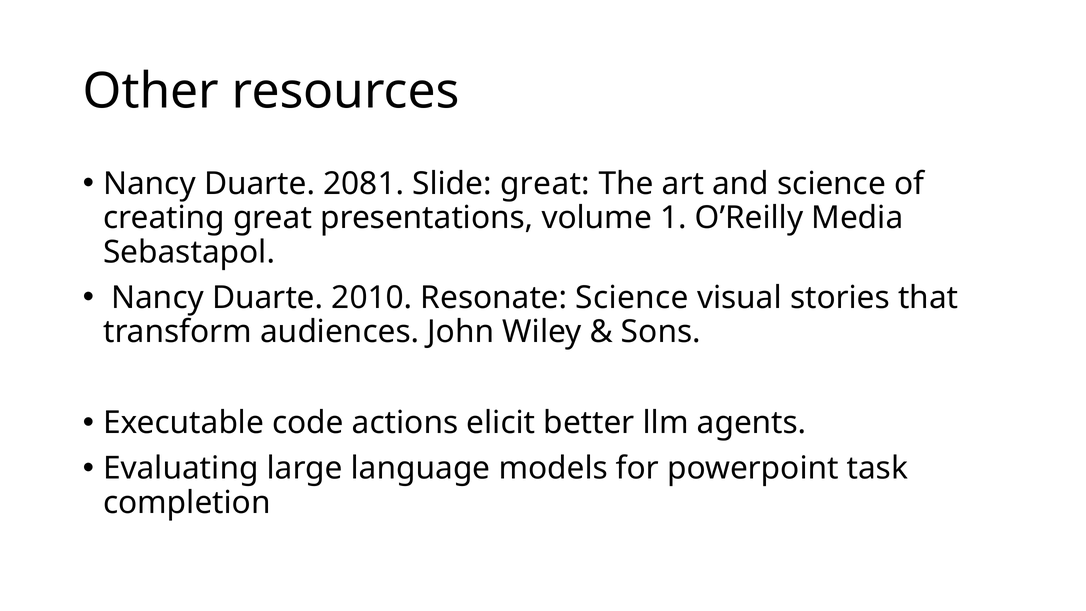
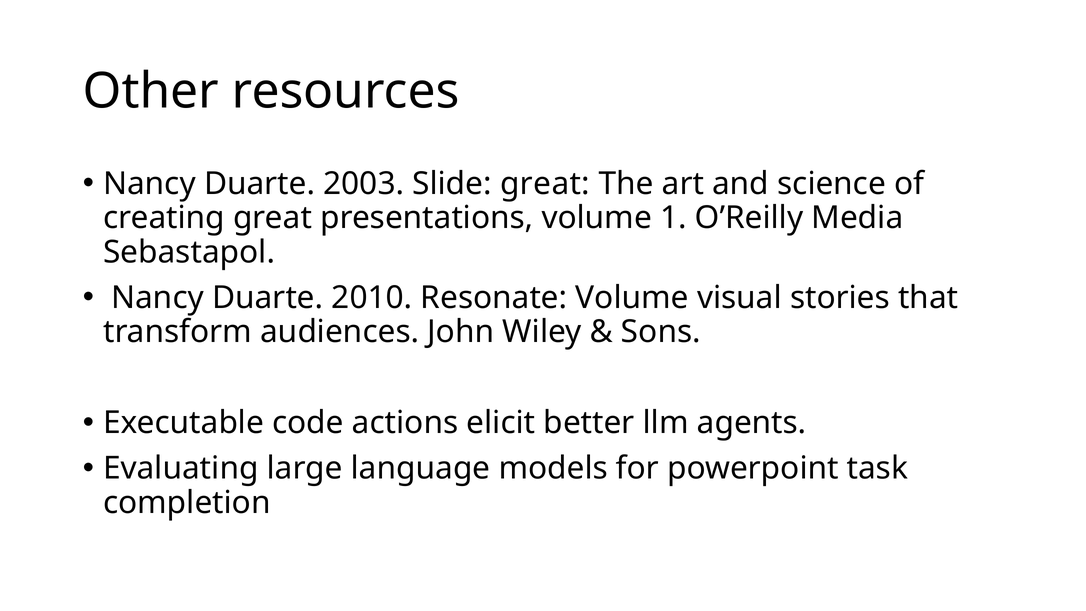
2081: 2081 -> 2003
Resonate Science: Science -> Volume
